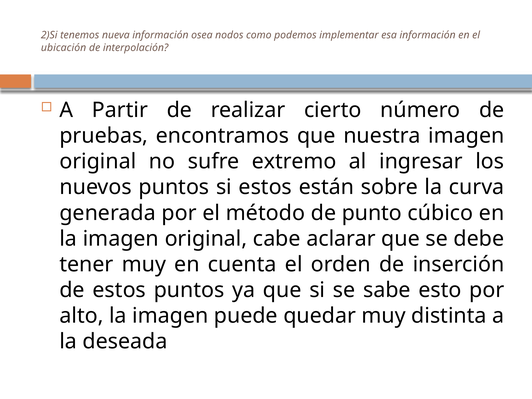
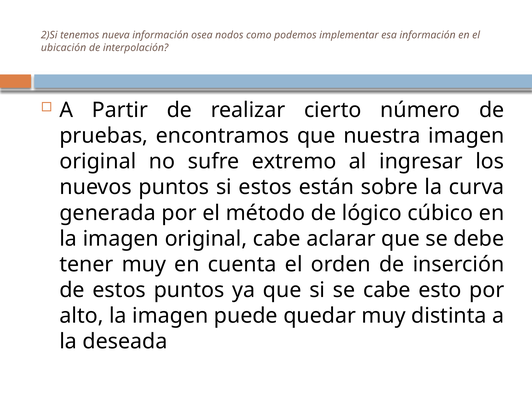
punto: punto -> lógico
se sabe: sabe -> cabe
